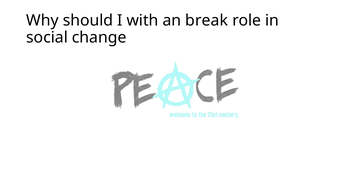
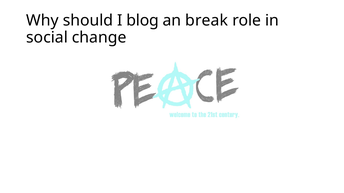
with: with -> blog
